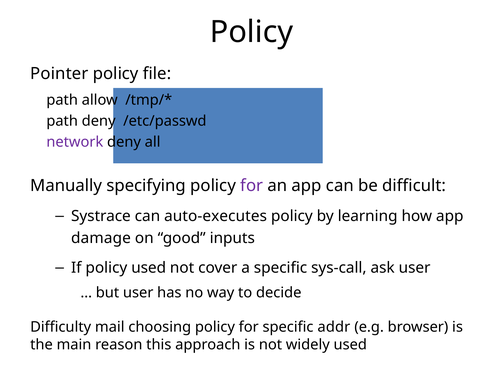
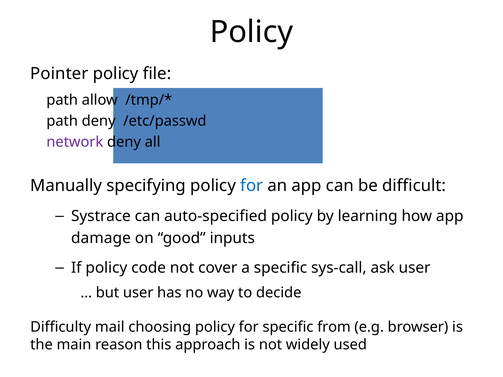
for at (252, 186) colour: purple -> blue
auto-executes: auto-executes -> auto-specified
policy used: used -> code
addr: addr -> from
